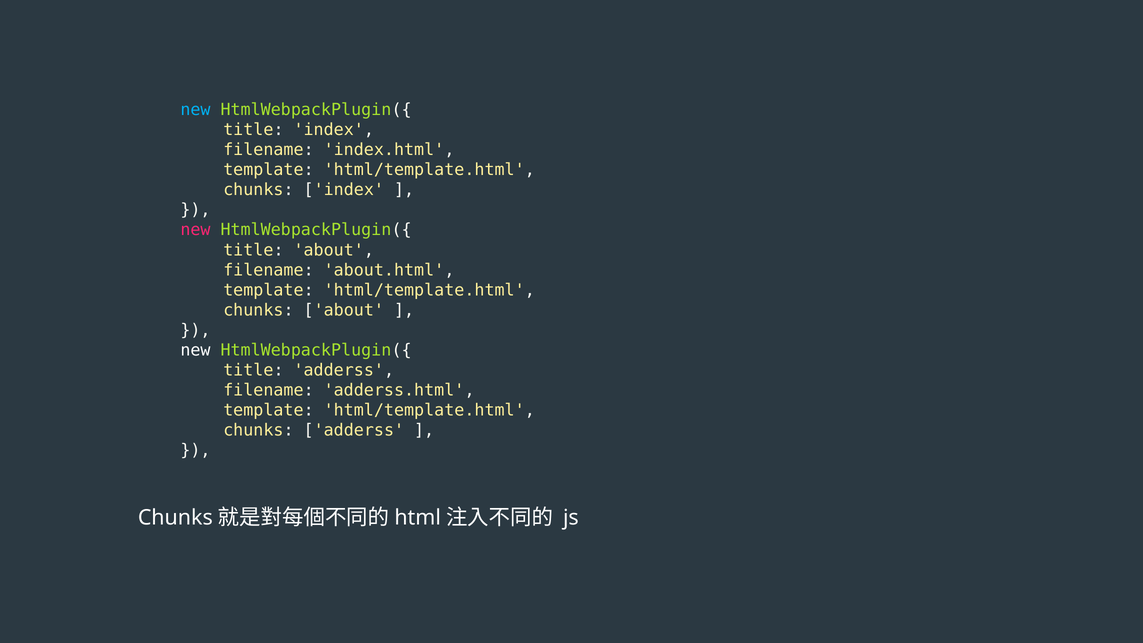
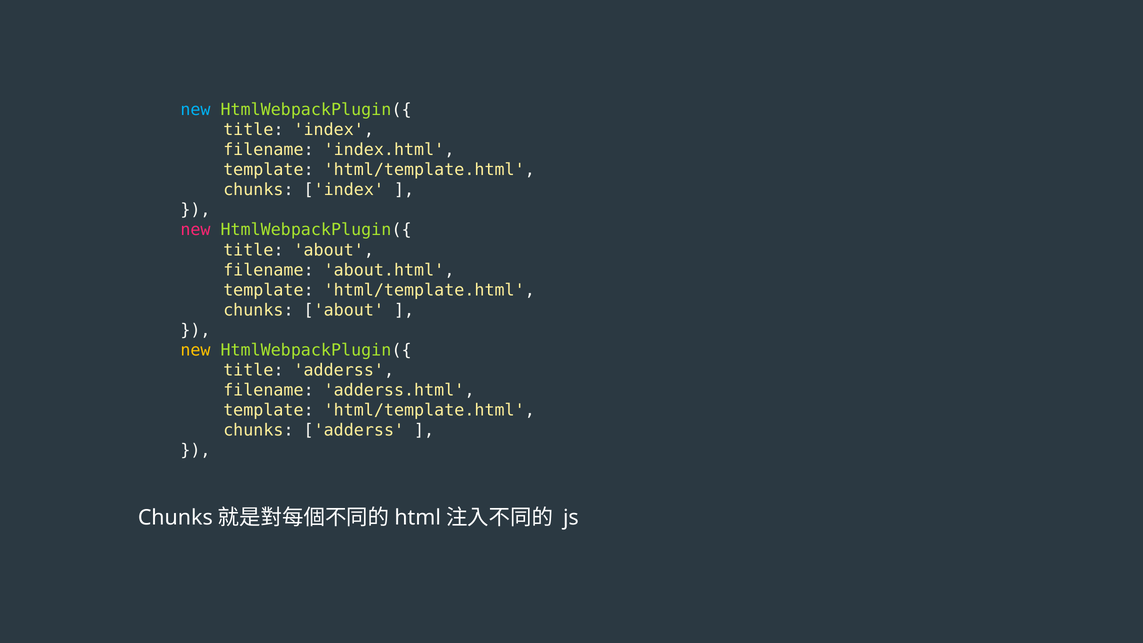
new at (195, 350) colour: white -> yellow
